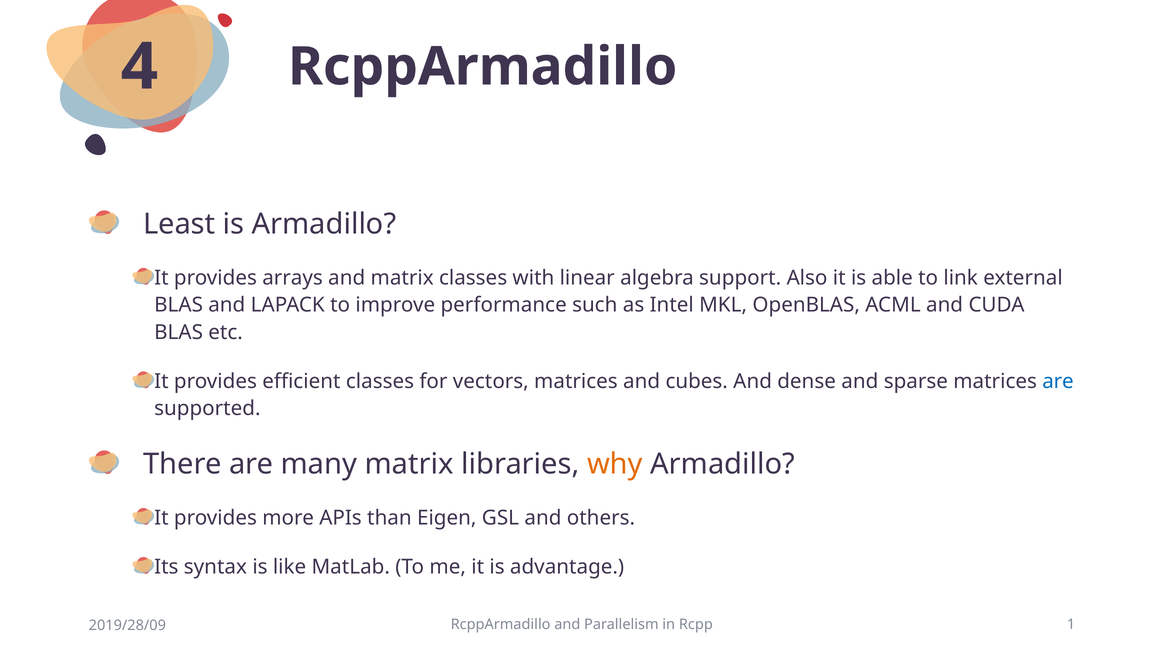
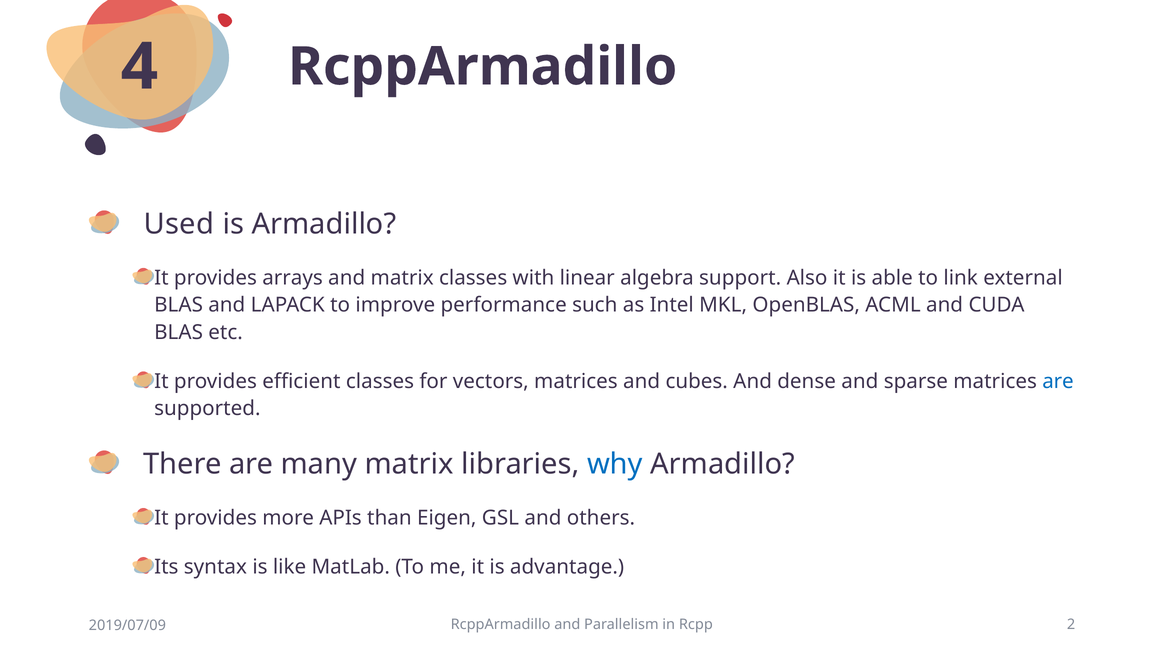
Least: Least -> Used
why colour: orange -> blue
1: 1 -> 2
2019/28/09: 2019/28/09 -> 2019/07/09
